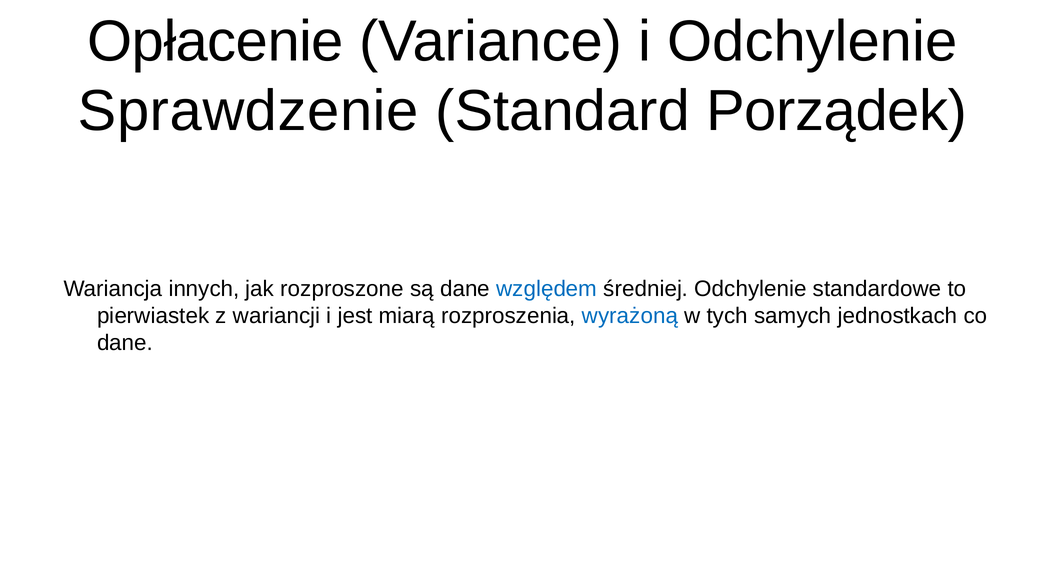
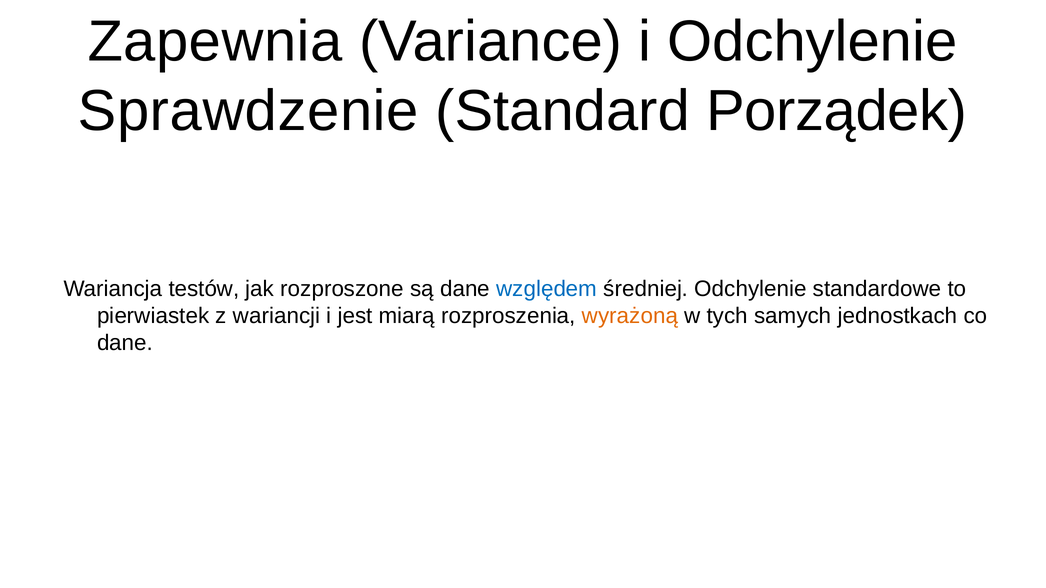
Opłacenie: Opłacenie -> Zapewnia
innych: innych -> testów
wyrażoną colour: blue -> orange
